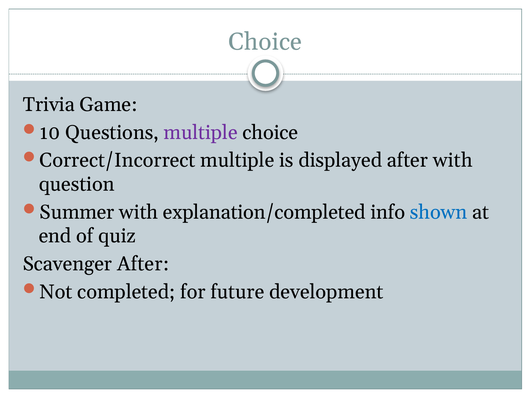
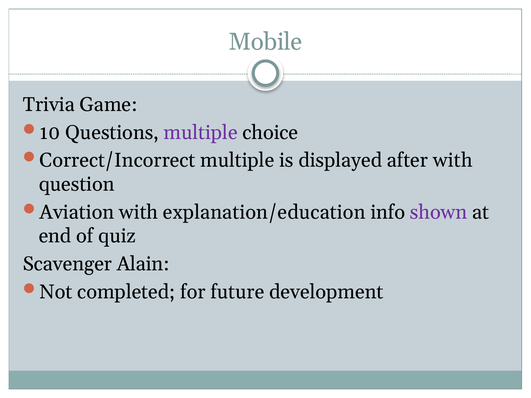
Choice at (265, 42): Choice -> Mobile
Summer: Summer -> Aviation
explanation/completed: explanation/completed -> explanation/education
shown colour: blue -> purple
Scavenger After: After -> Alain
